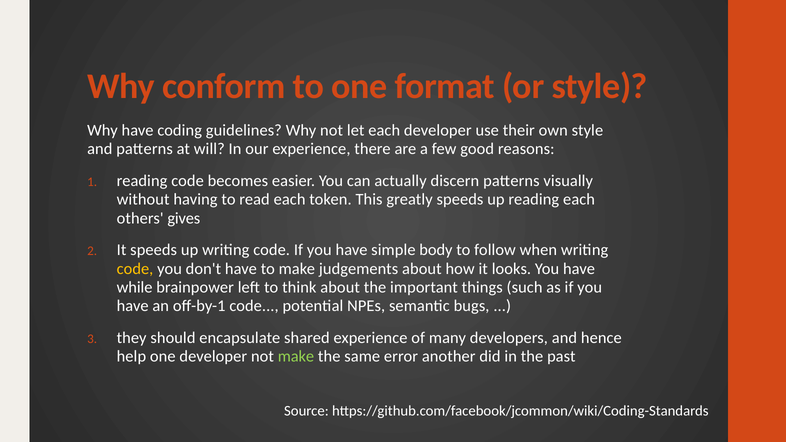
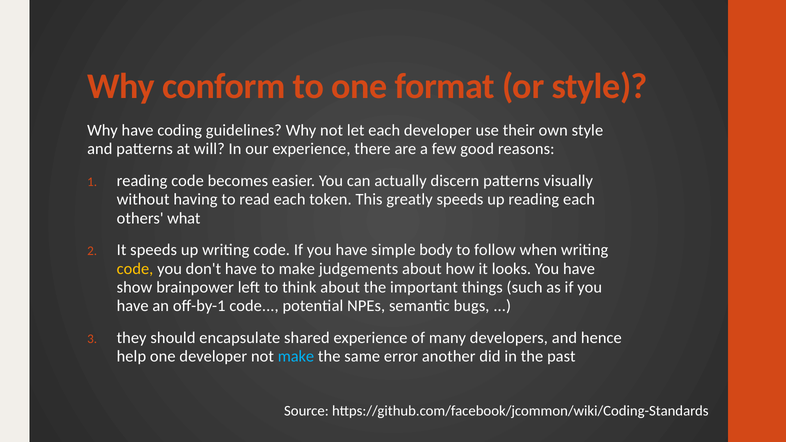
gives: gives -> what
while: while -> show
make at (296, 357) colour: light green -> light blue
